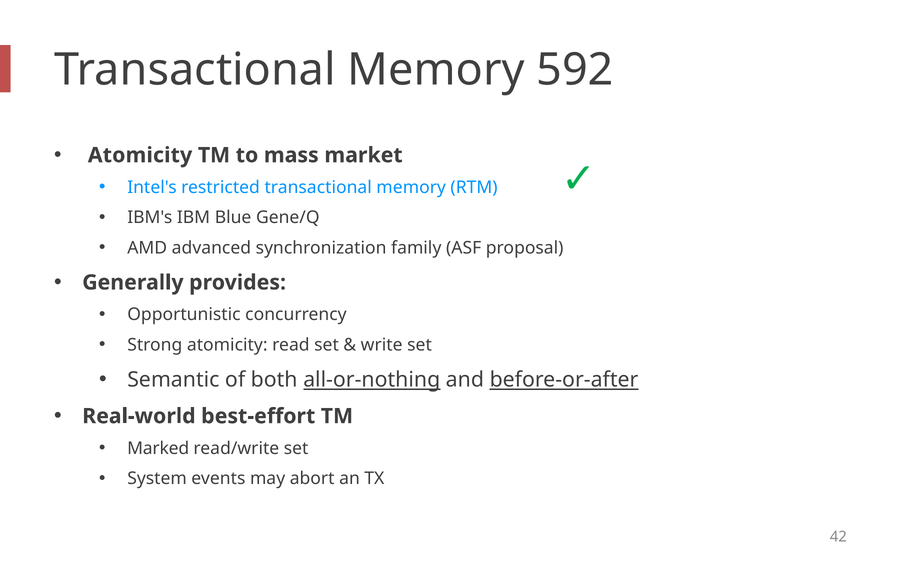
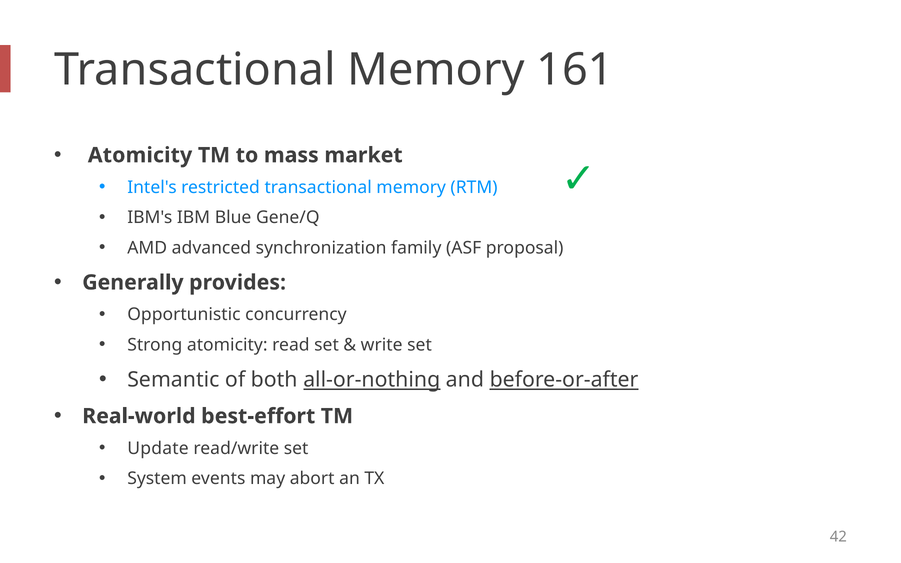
592: 592 -> 161
Marked: Marked -> Update
